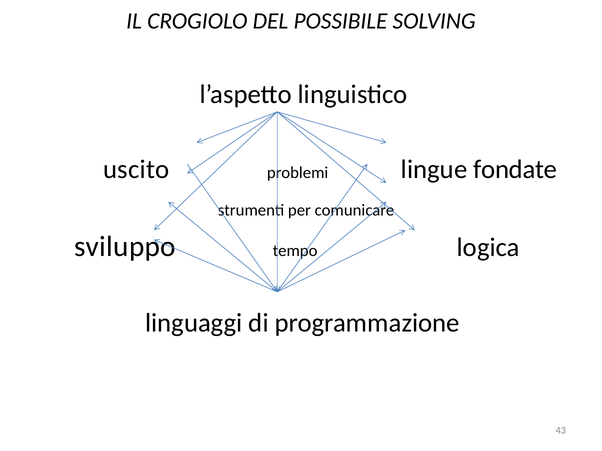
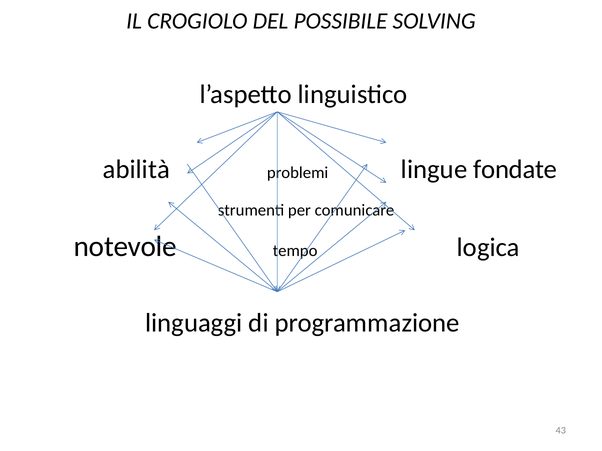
uscito: uscito -> abilità
sviluppo: sviluppo -> notevole
